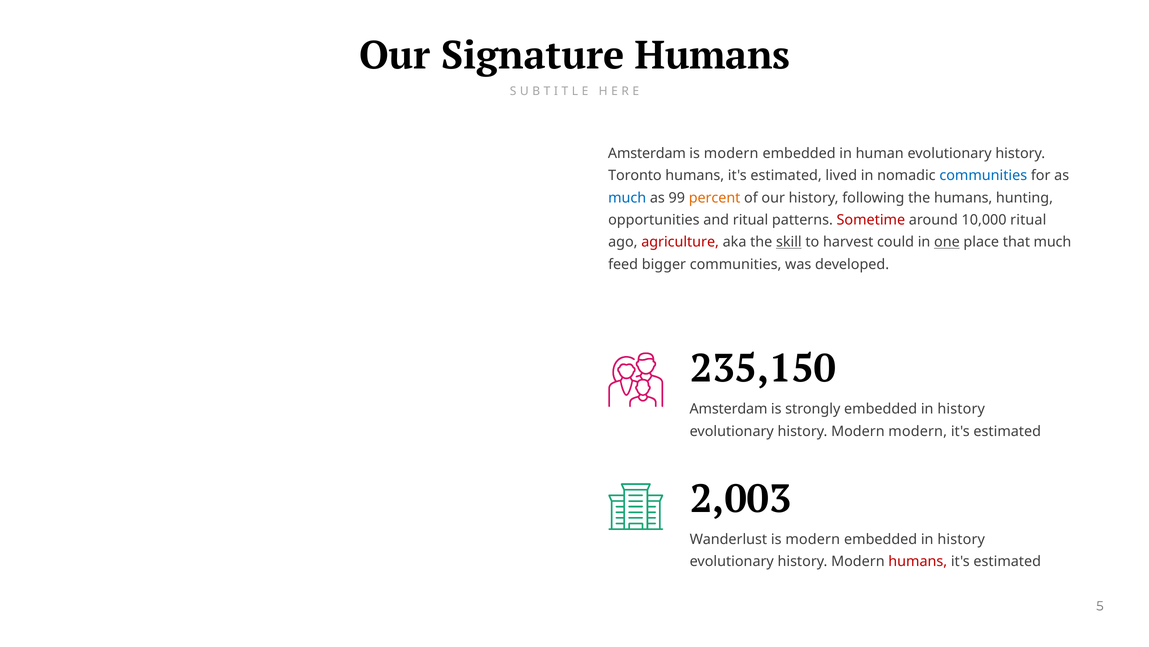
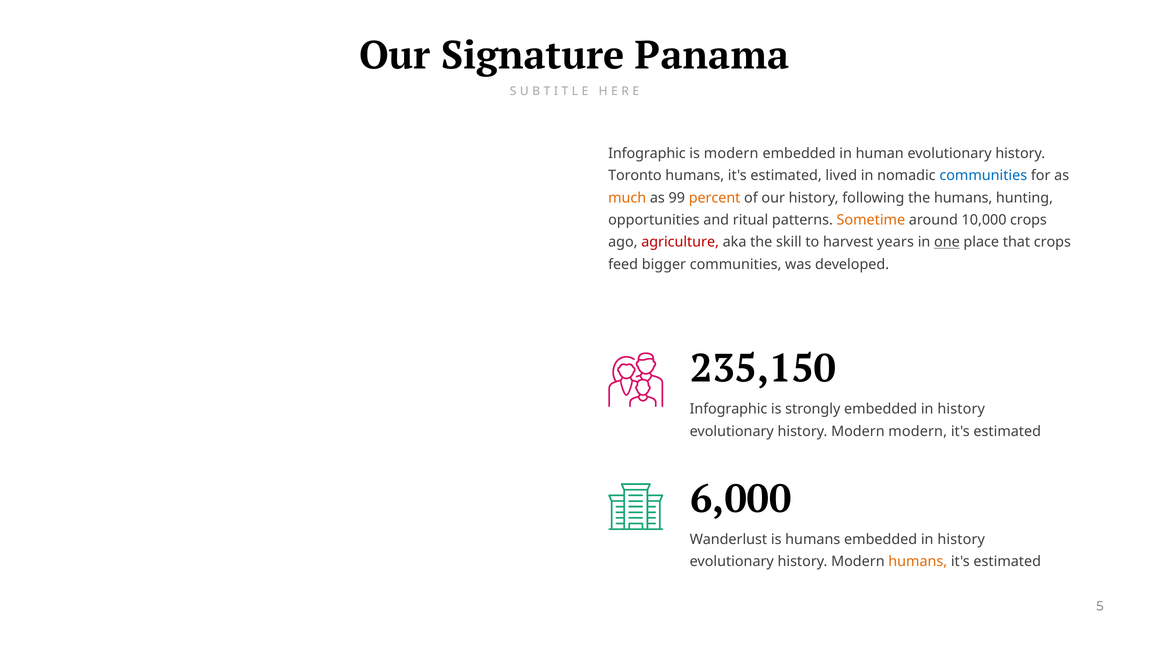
Signature Humans: Humans -> Panama
Amsterdam at (647, 153): Amsterdam -> Infographic
much at (627, 198) colour: blue -> orange
Sometime colour: red -> orange
10,000 ritual: ritual -> crops
skill underline: present -> none
could: could -> years
that much: much -> crops
Amsterdam at (729, 409): Amsterdam -> Infographic
2,003: 2,003 -> 6,000
Wanderlust is modern: modern -> humans
humans at (918, 561) colour: red -> orange
